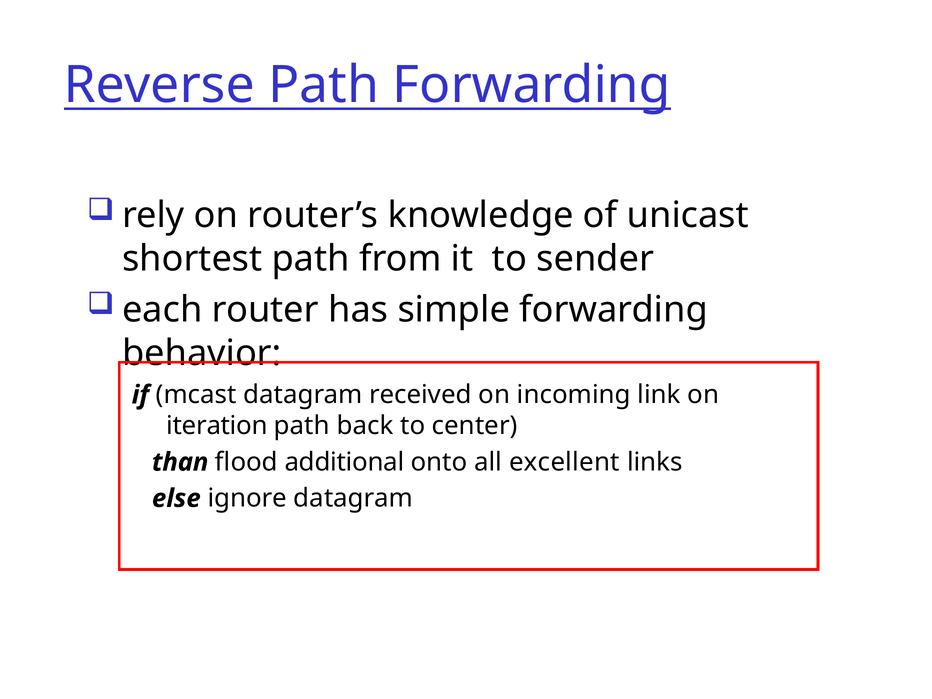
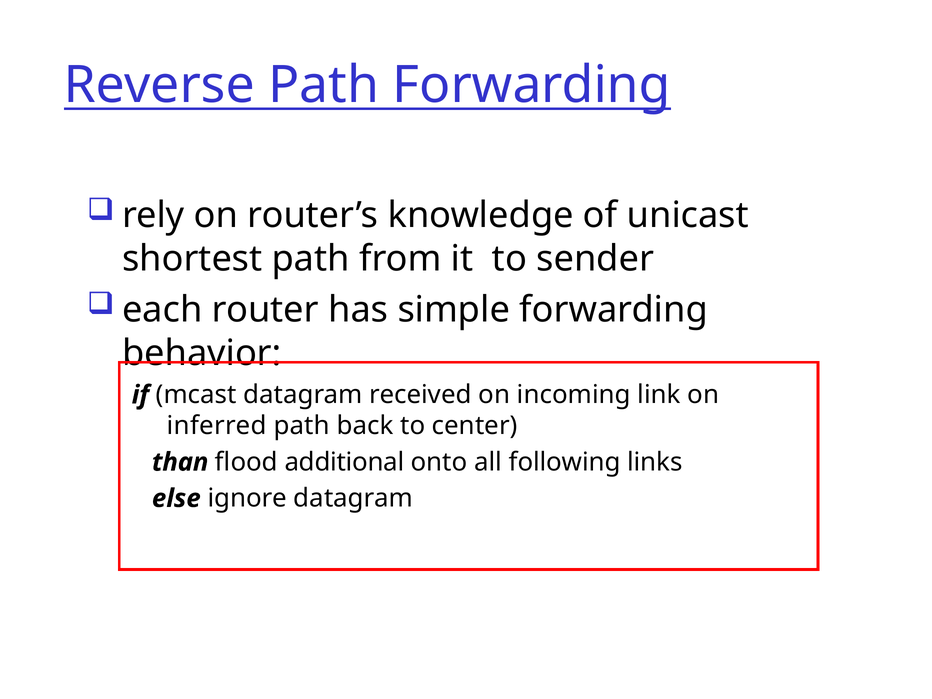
iteration: iteration -> inferred
excellent: excellent -> following
